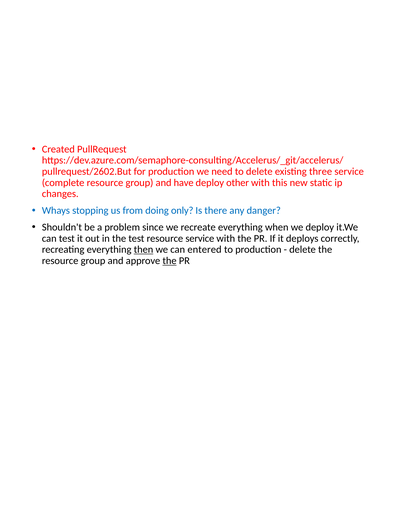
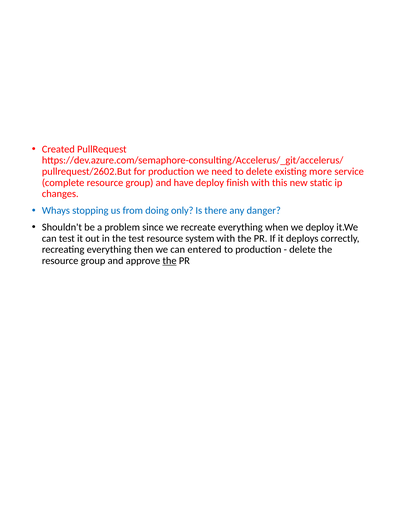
three: three -> more
other: other -> finish
resource service: service -> system
then underline: present -> none
